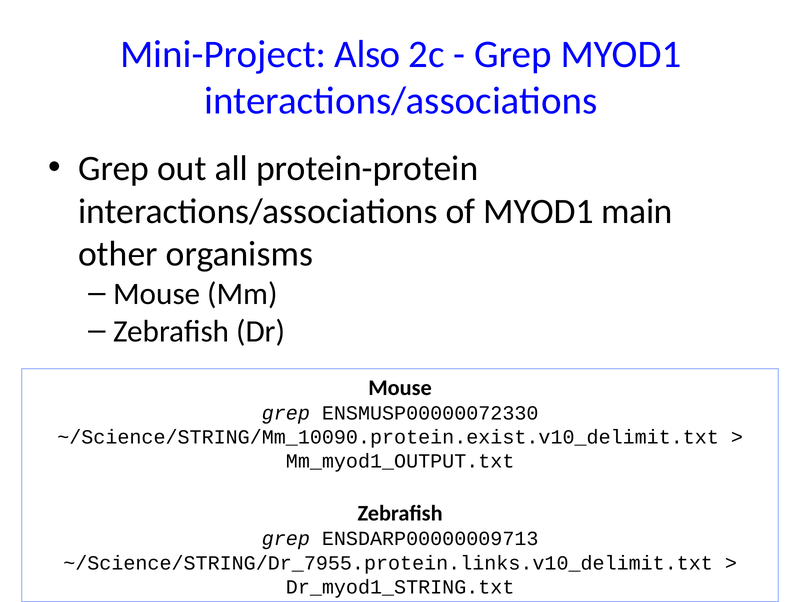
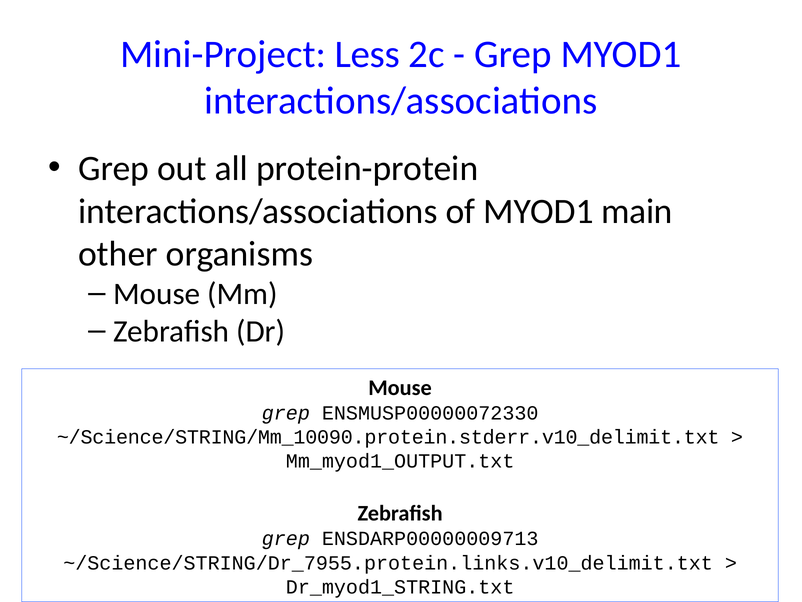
Also: Also -> Less
~/Science/STRING/Mm_10090.protein.exist.v10_delimit.txt: ~/Science/STRING/Mm_10090.protein.exist.v10_delimit.txt -> ~/Science/STRING/Mm_10090.protein.stderr.v10_delimit.txt
